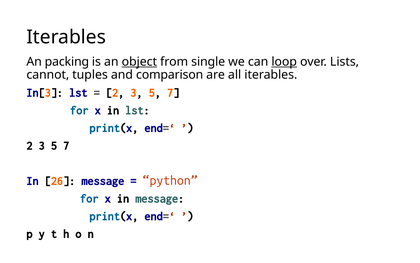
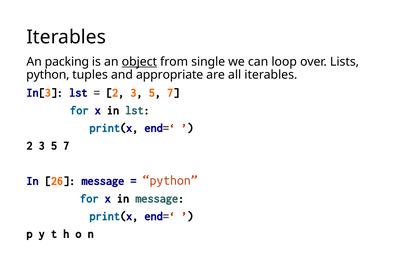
loop underline: present -> none
cannot at (48, 75): cannot -> python
comparison: comparison -> appropriate
